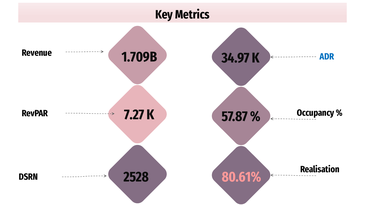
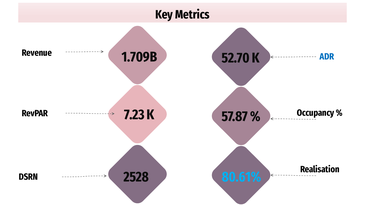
34.97: 34.97 -> 52.70
7.27: 7.27 -> 7.23
80.61% colour: pink -> light blue
